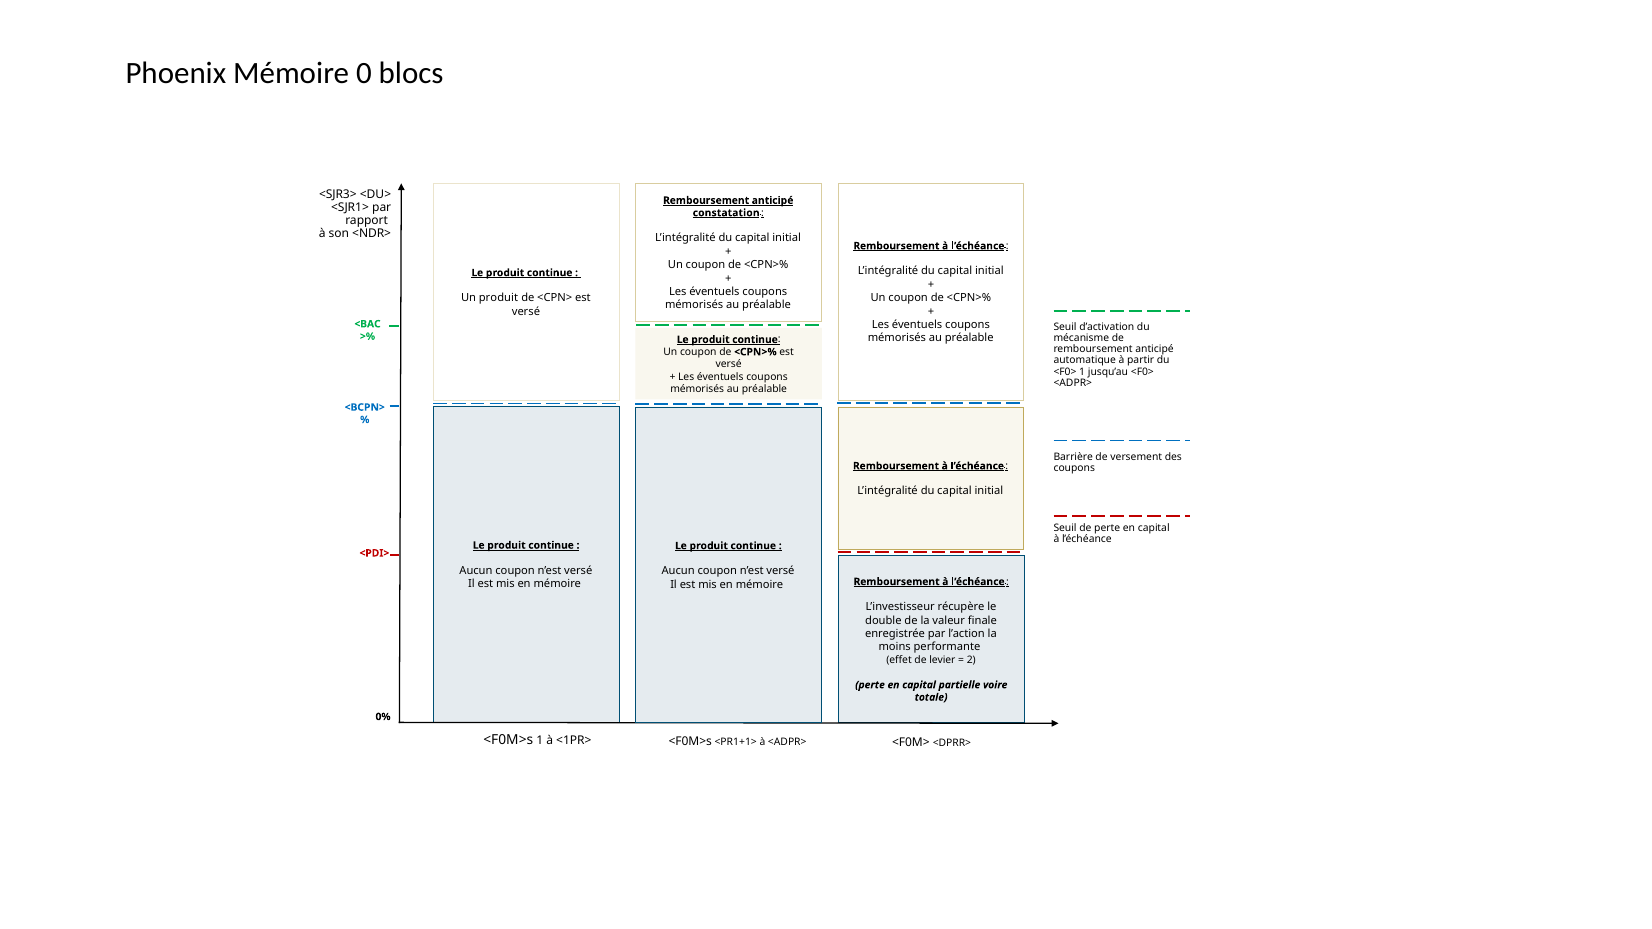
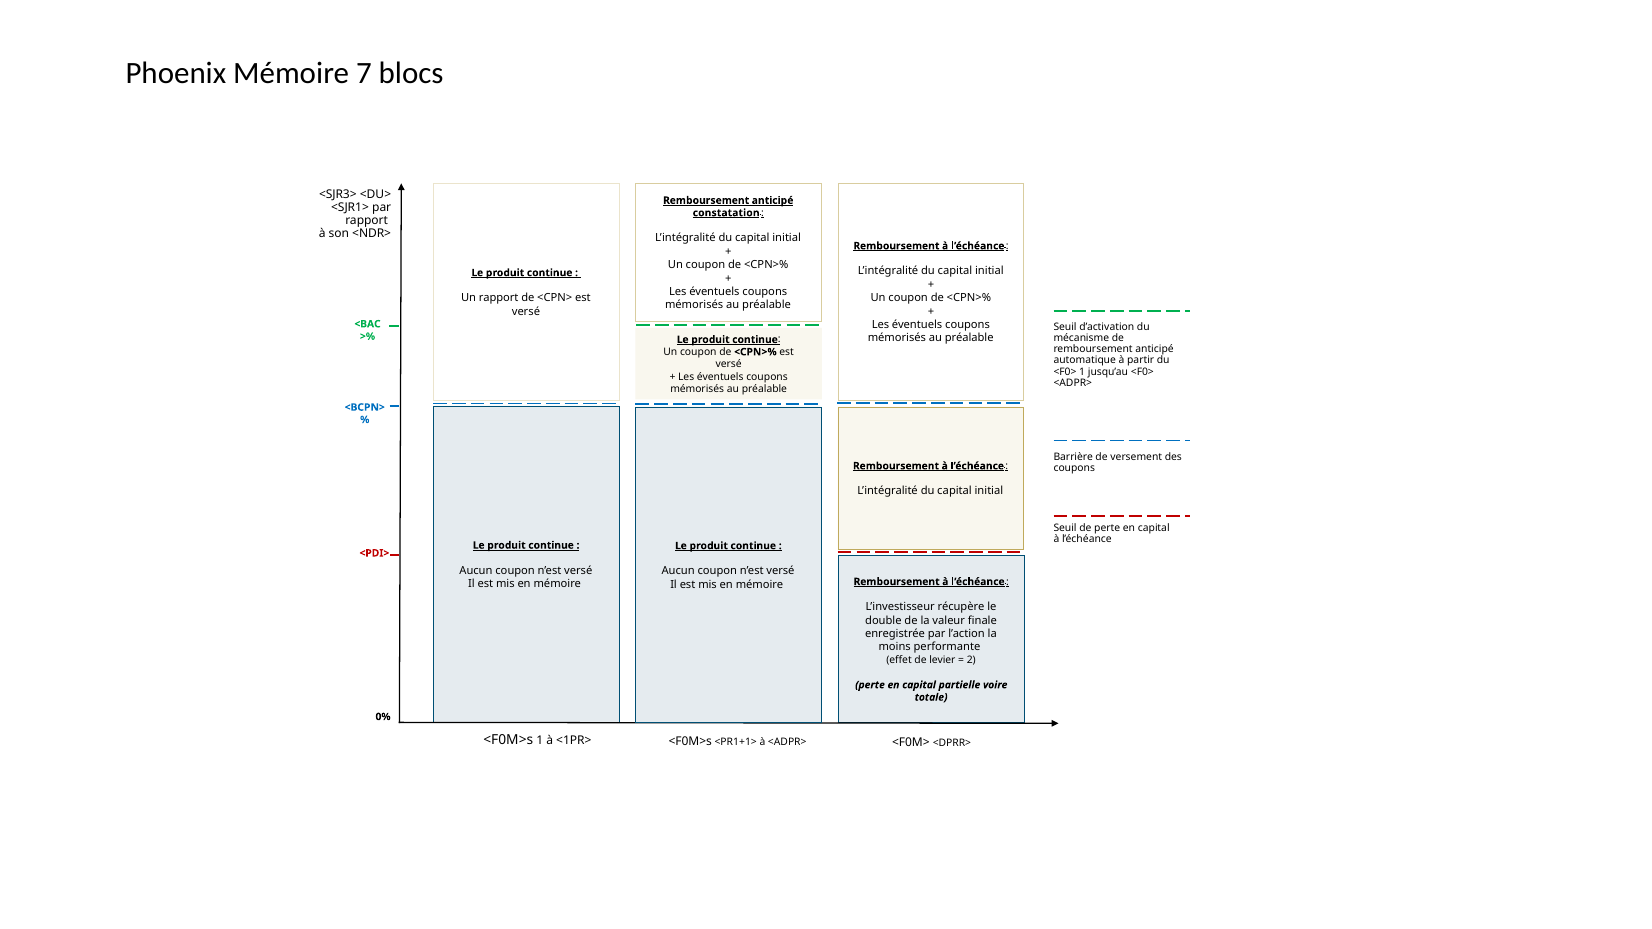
0: 0 -> 7
Un produit: produit -> rapport
